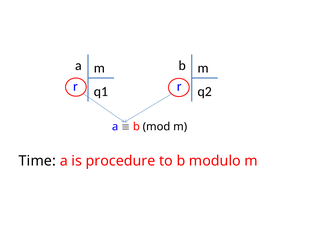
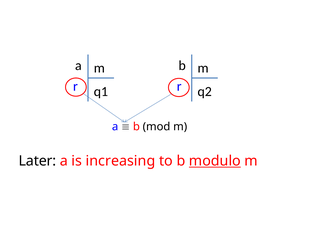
Time: Time -> Later
procedure: procedure -> increasing
modulo underline: none -> present
